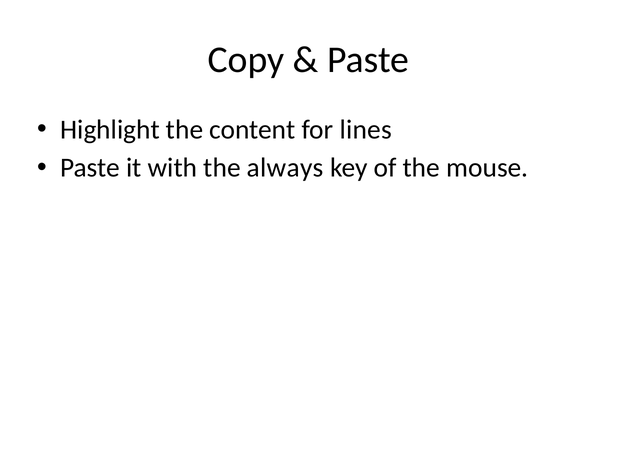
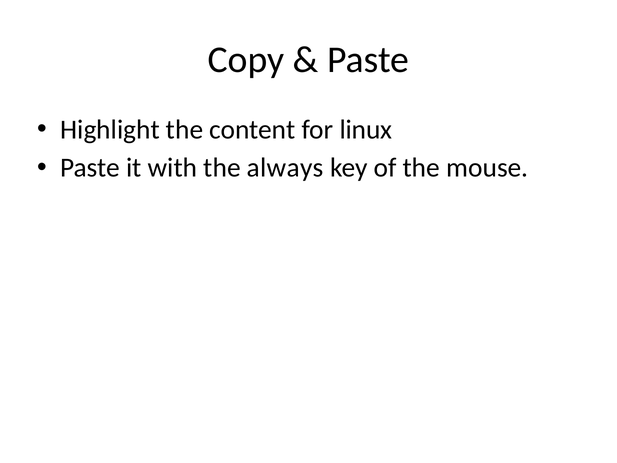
lines: lines -> linux
